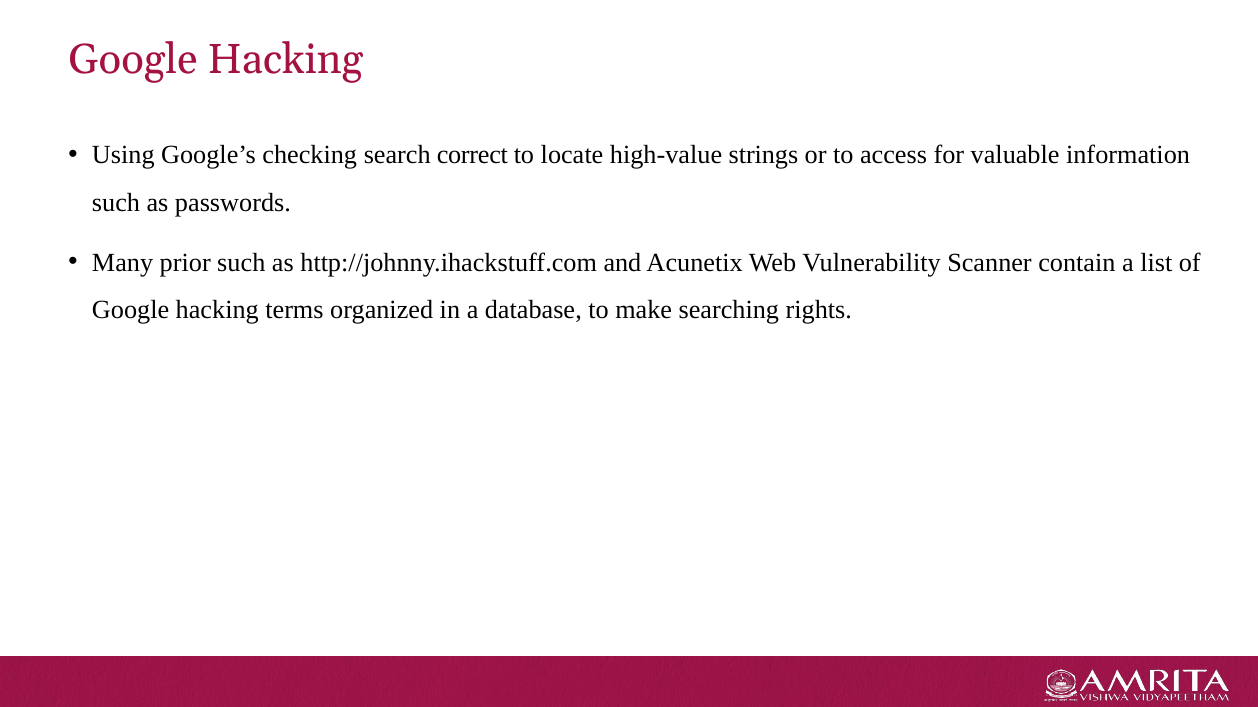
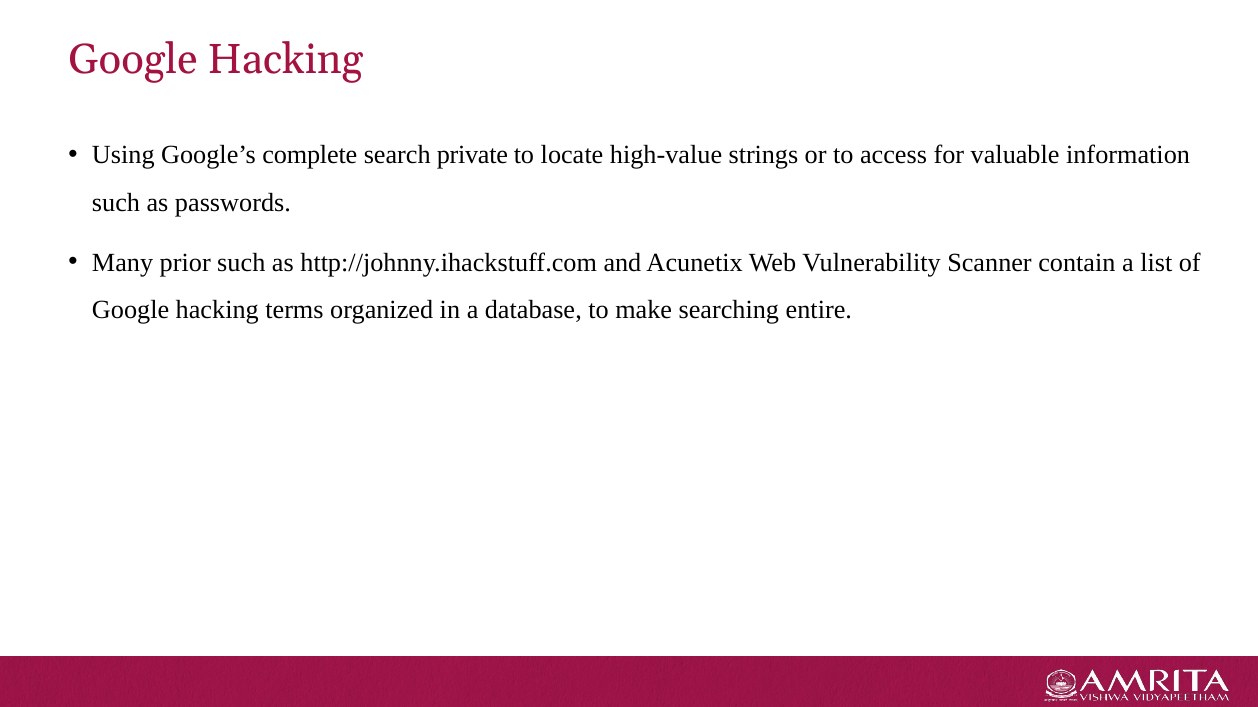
checking: checking -> complete
correct: correct -> private
rights: rights -> entire
